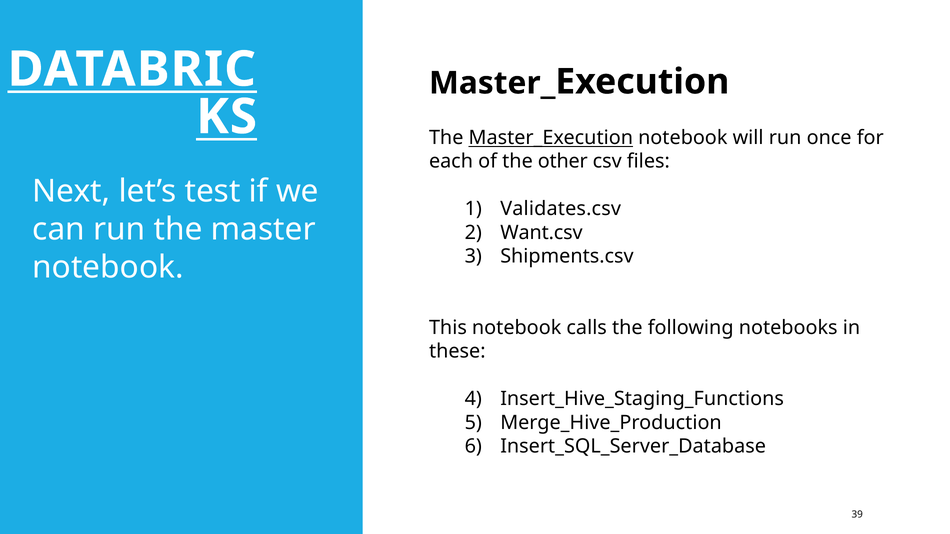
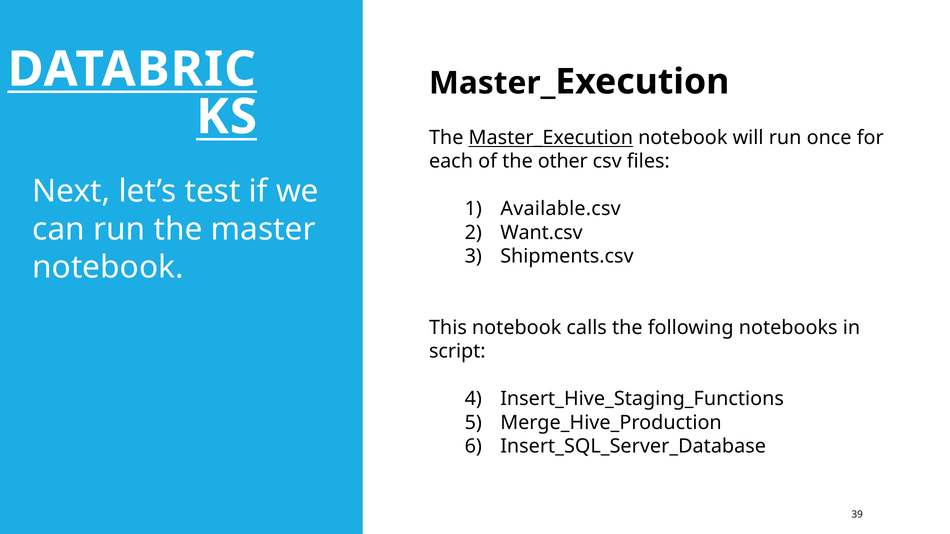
Validates.csv: Validates.csv -> Available.csv
these: these -> script
